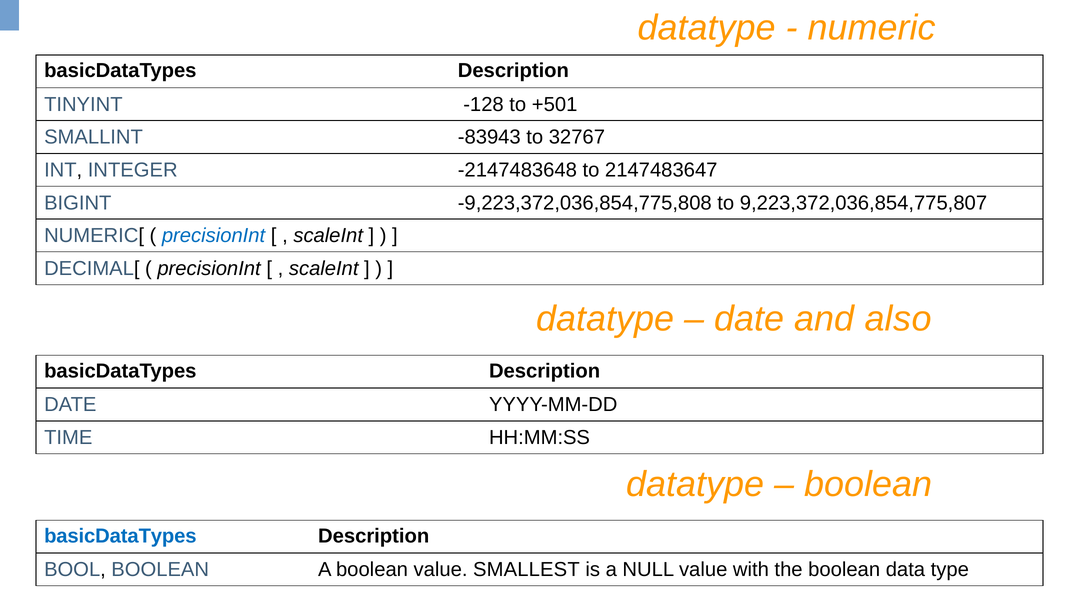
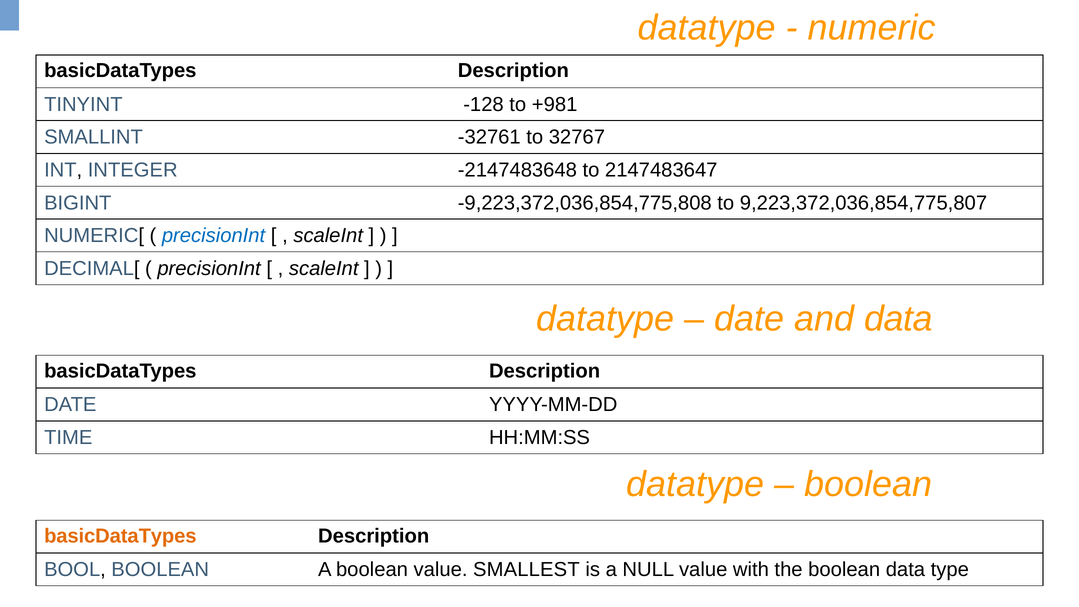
+501: +501 -> +981
-83943: -83943 -> -32761
and also: also -> data
basicDataTypes at (120, 536) colour: blue -> orange
